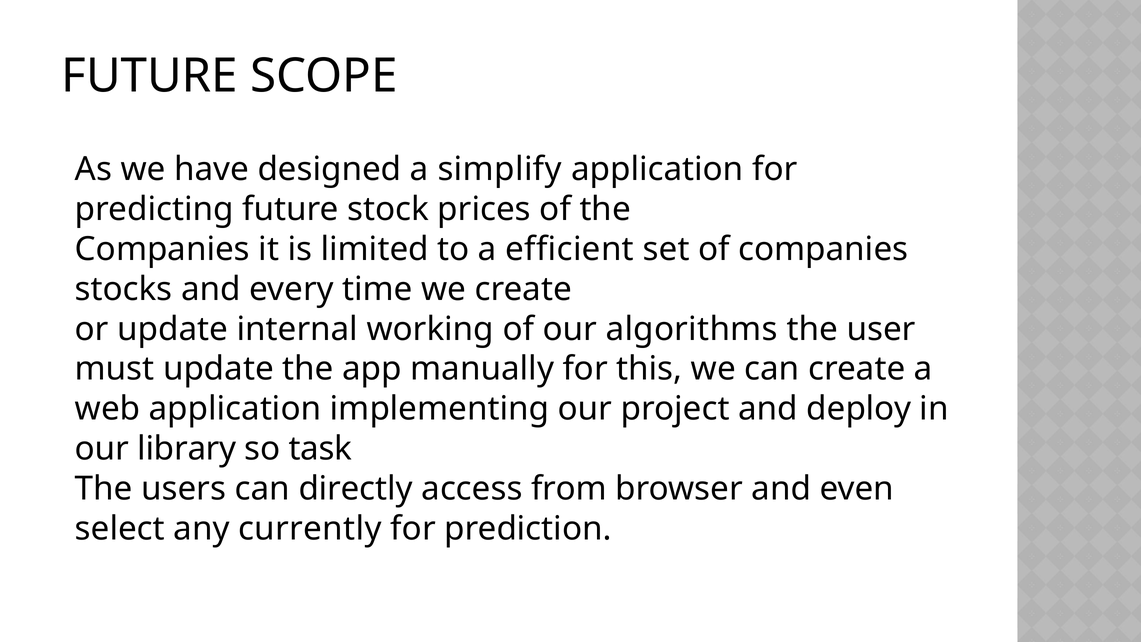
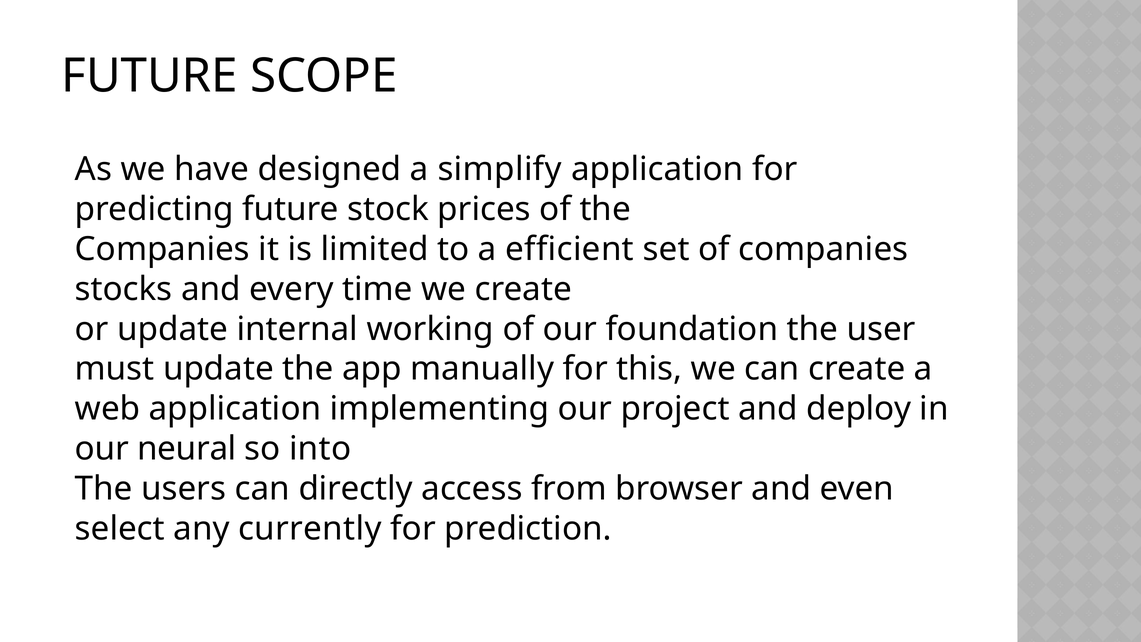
algorithms: algorithms -> foundation
library: library -> neural
task: task -> into
